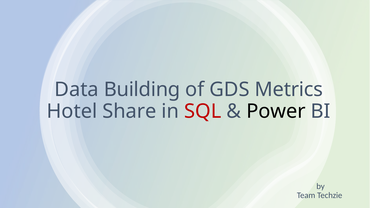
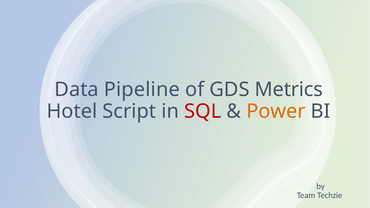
Building: Building -> Pipeline
Share: Share -> Script
Power colour: black -> orange
